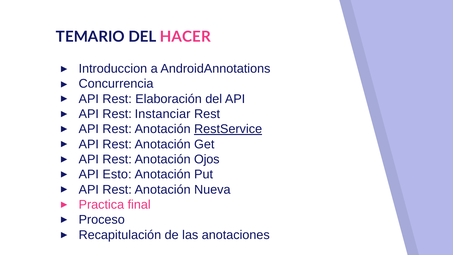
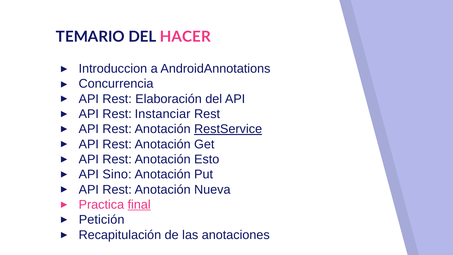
Ojos: Ojos -> Esto
Esto: Esto -> Sino
final underline: none -> present
Proceso: Proceso -> Petición
